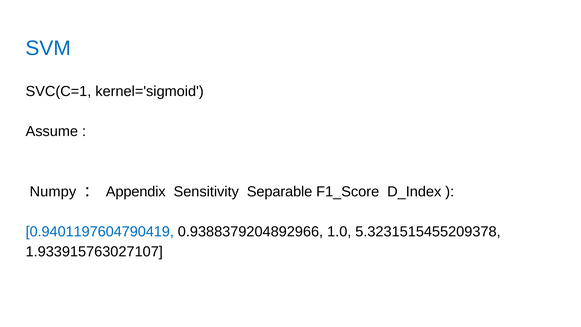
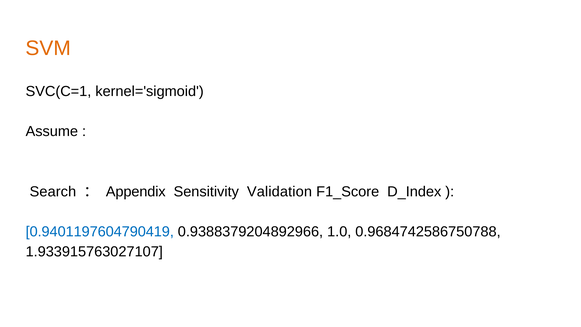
SVM colour: blue -> orange
Numpy: Numpy -> Search
Separable: Separable -> Validation
5.3231515455209378: 5.3231515455209378 -> 0.9684742586750788
